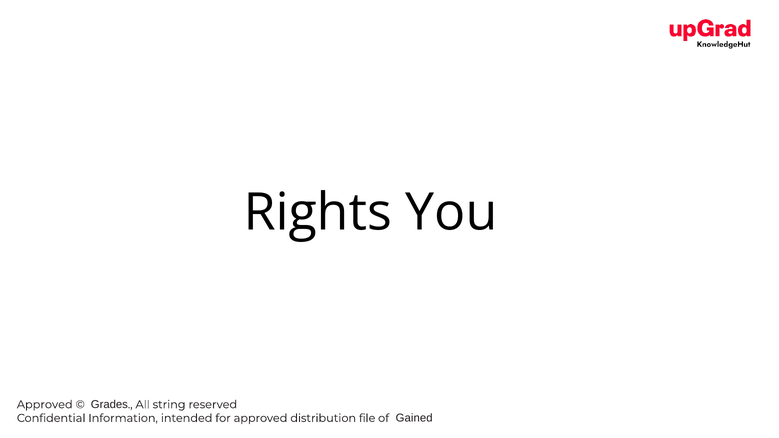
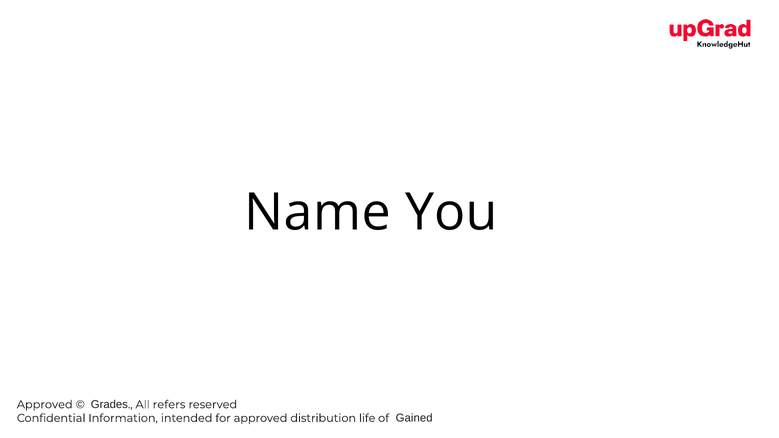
Rights: Rights -> Name
string: string -> refers
file: file -> life
